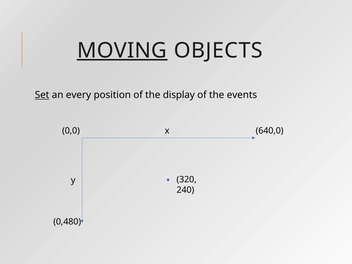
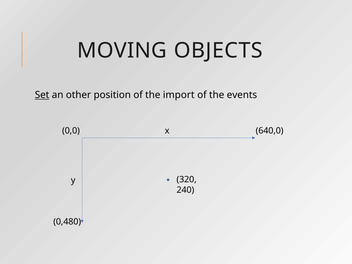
MOVING underline: present -> none
every: every -> other
display: display -> import
